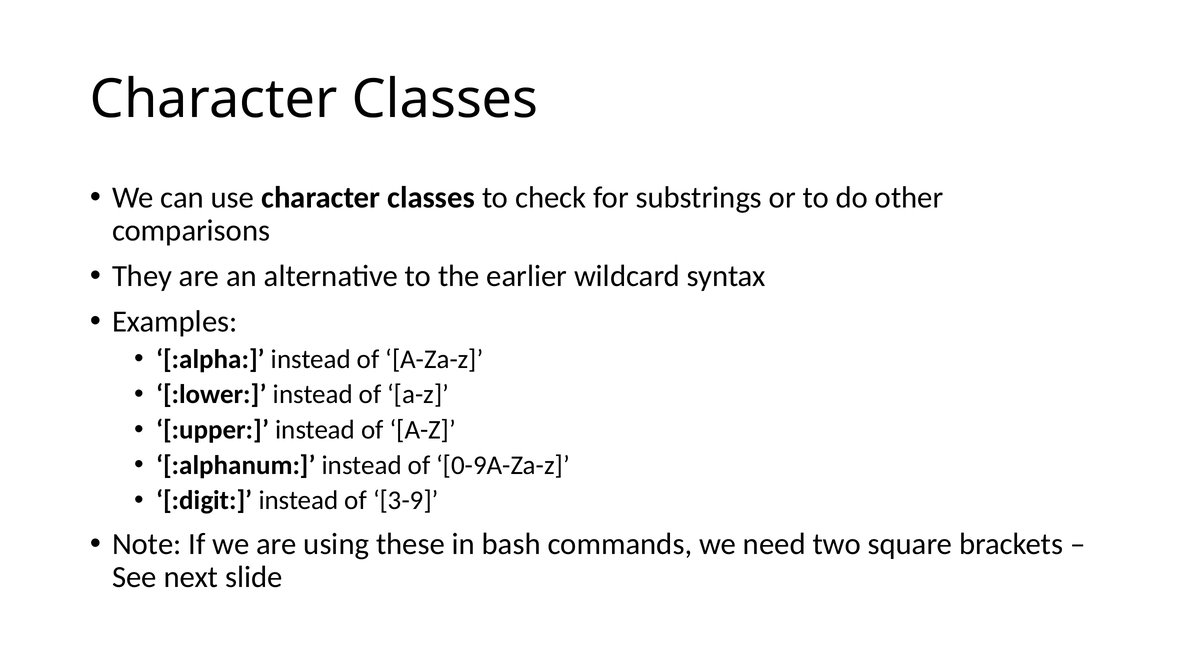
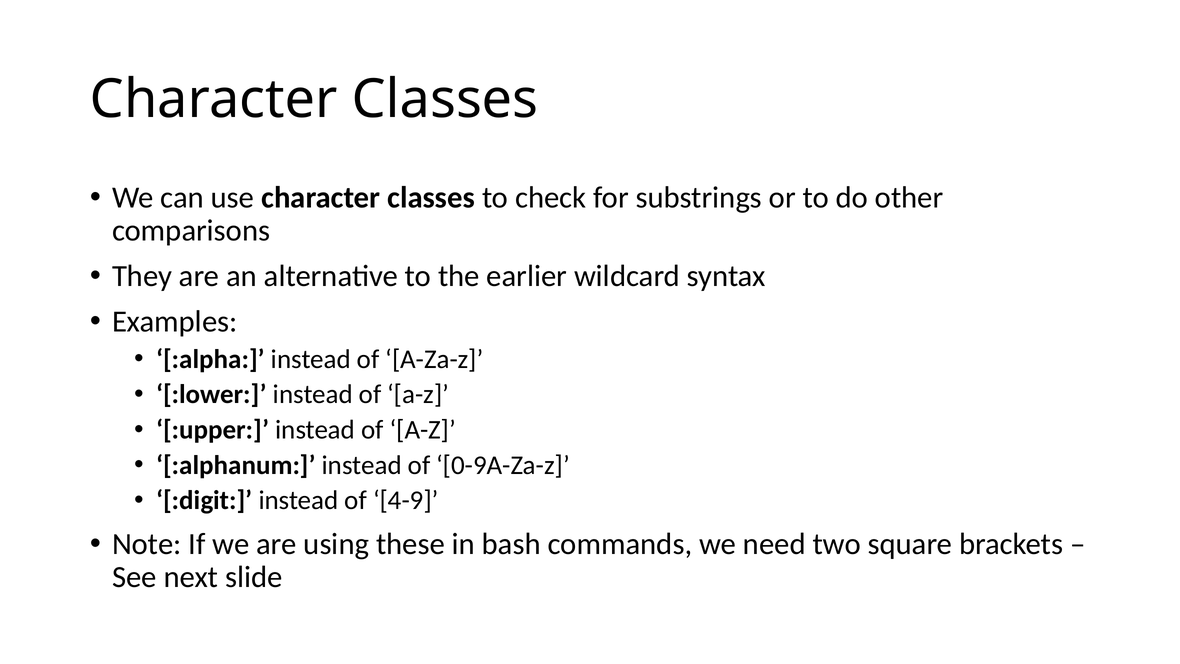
3-9: 3-9 -> 4-9
